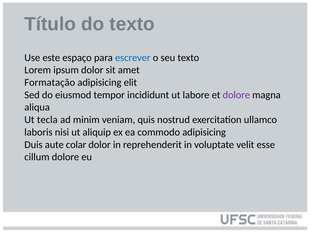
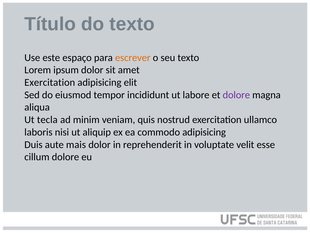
escrever colour: blue -> orange
Formatação at (50, 82): Formatação -> Exercitation
colar: colar -> mais
